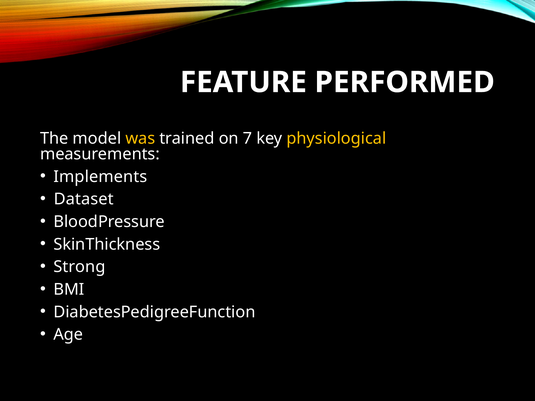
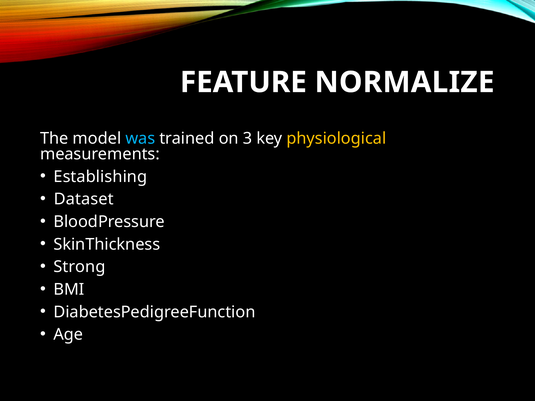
PERFORMED: PERFORMED -> NORMALIZE
was colour: yellow -> light blue
7: 7 -> 3
Implements: Implements -> Establishing
